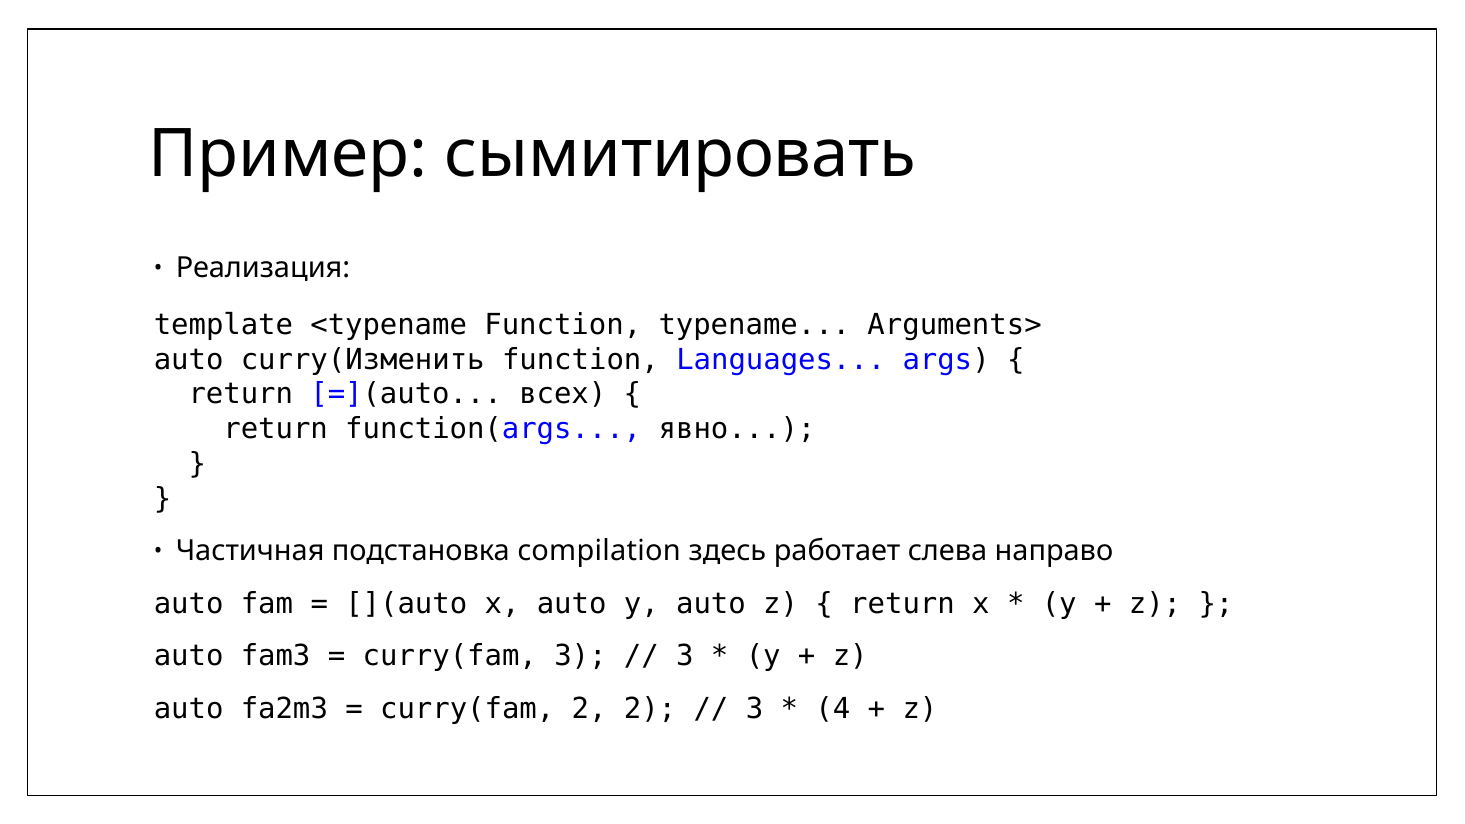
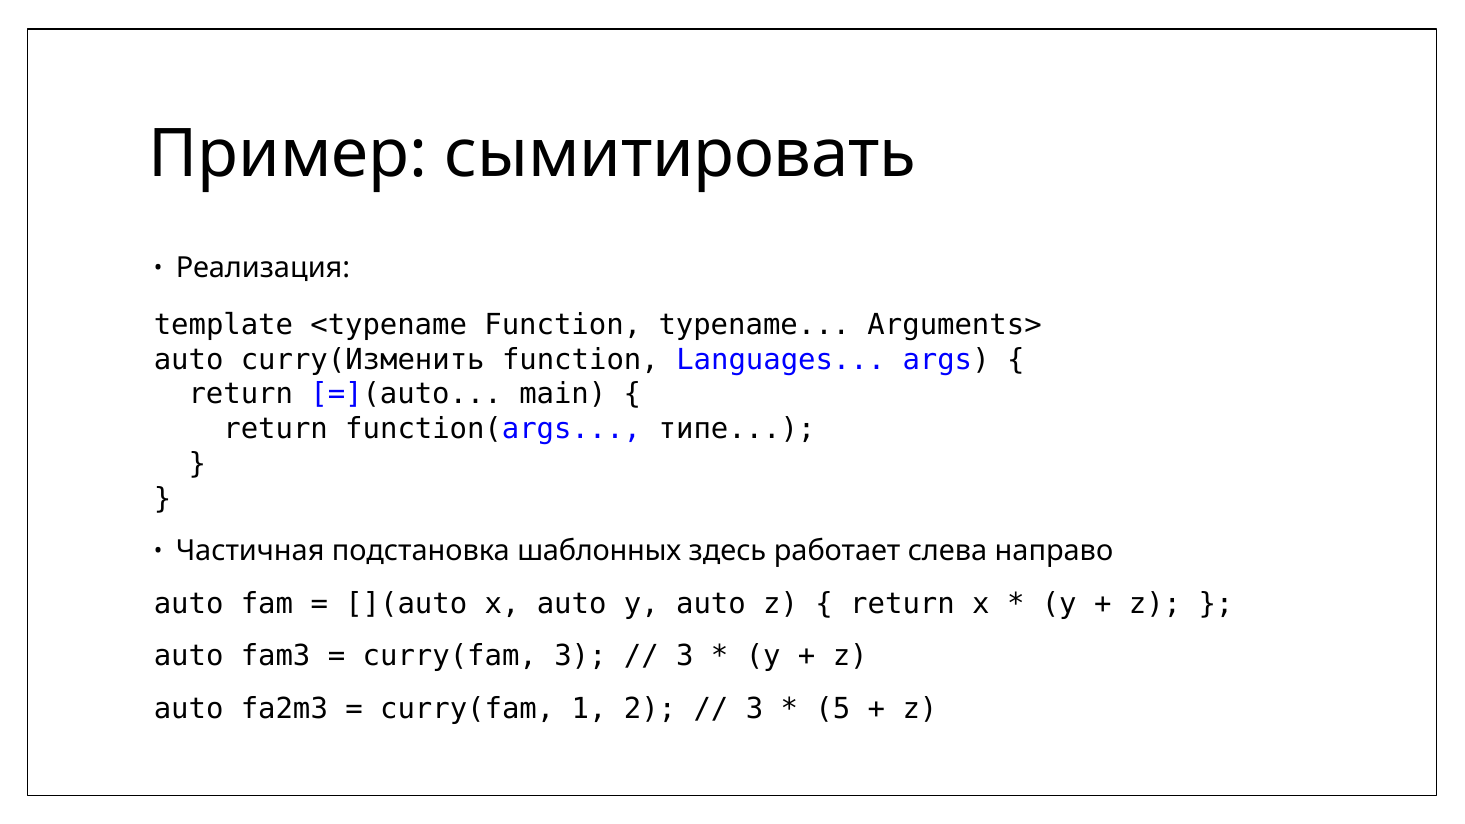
всех: всех -> main
явно: явно -> типе
compilation: compilation -> шаблонных
curry(fam 2: 2 -> 1
4: 4 -> 5
